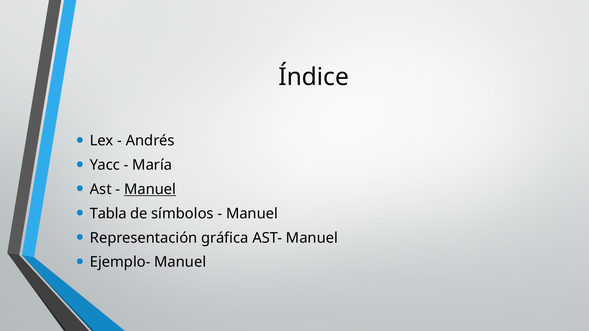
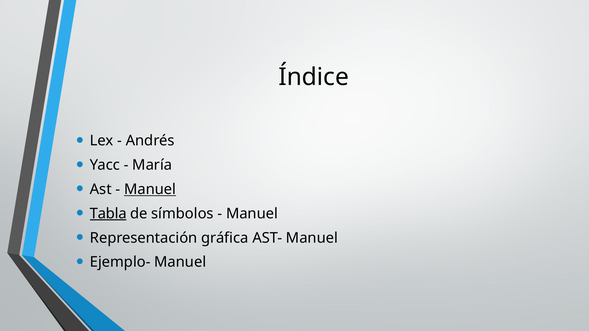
Tabla underline: none -> present
